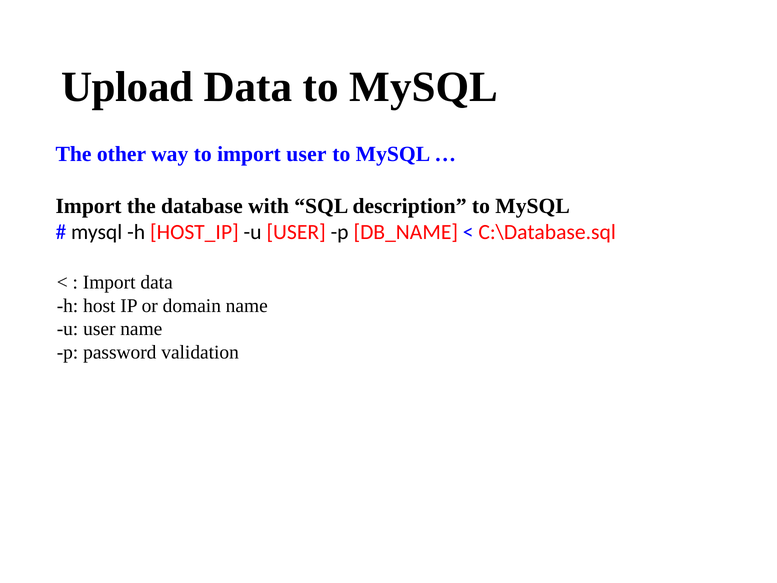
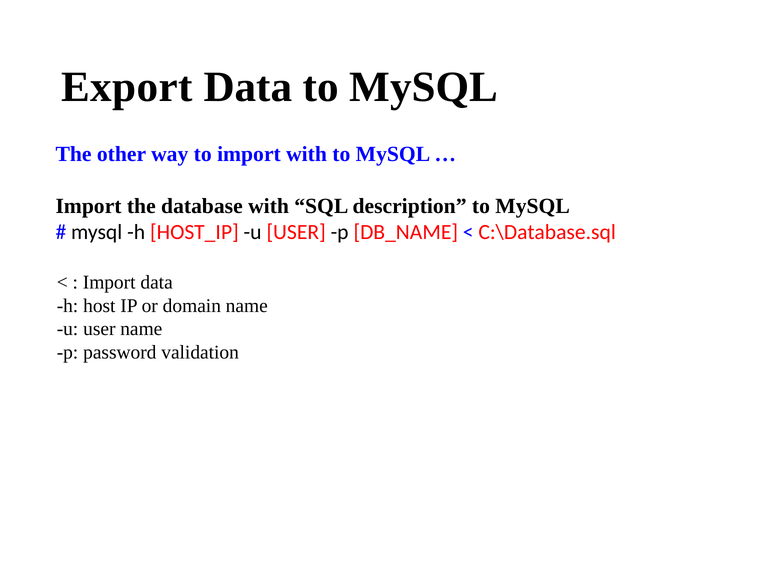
Upload: Upload -> Export
import user: user -> with
